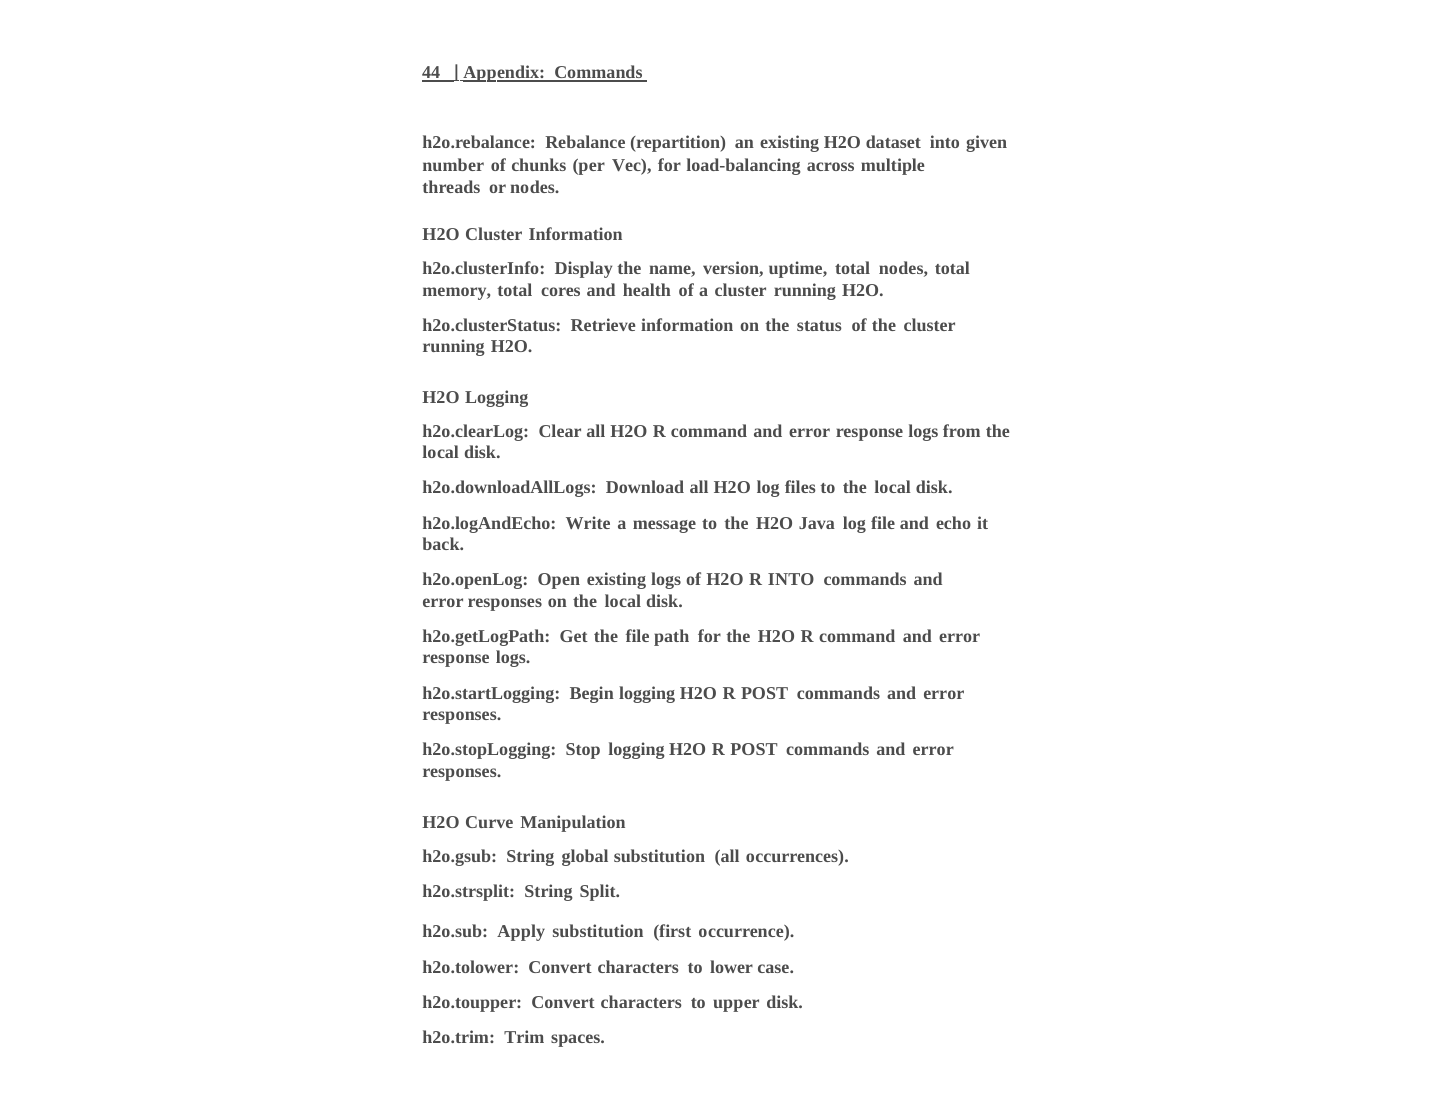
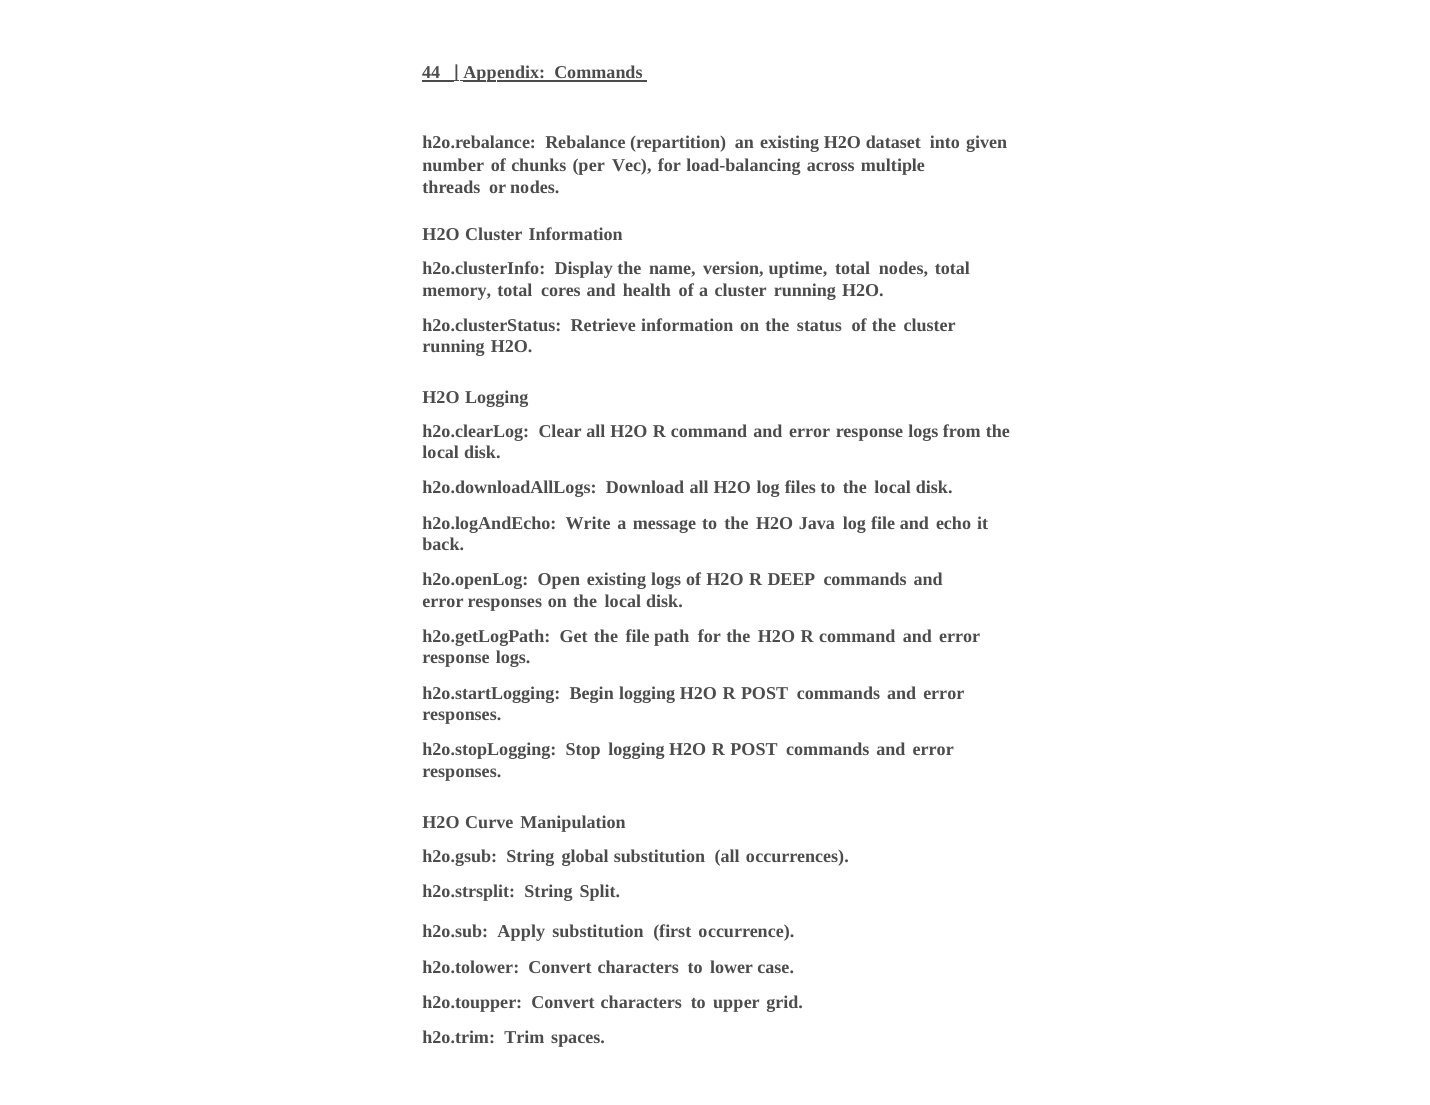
R INTO: INTO -> DEEP
upper disk: disk -> grid
